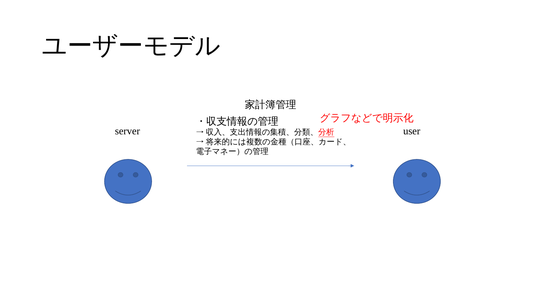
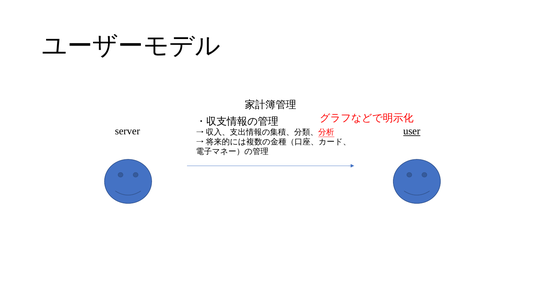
user underline: none -> present
